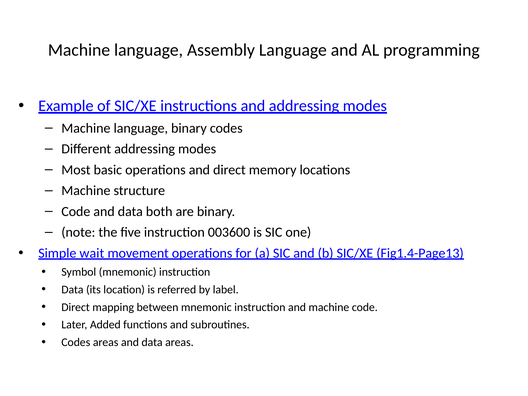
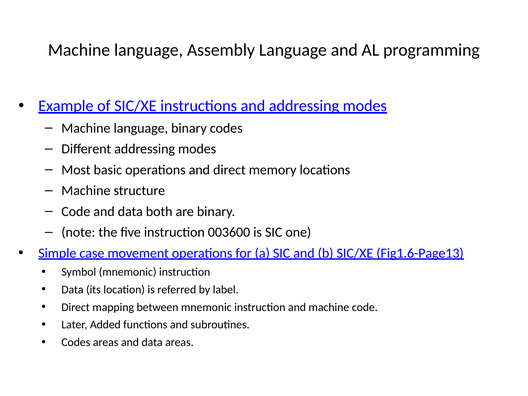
wait: wait -> case
Fig1.4-Page13: Fig1.4-Page13 -> Fig1.6-Page13
